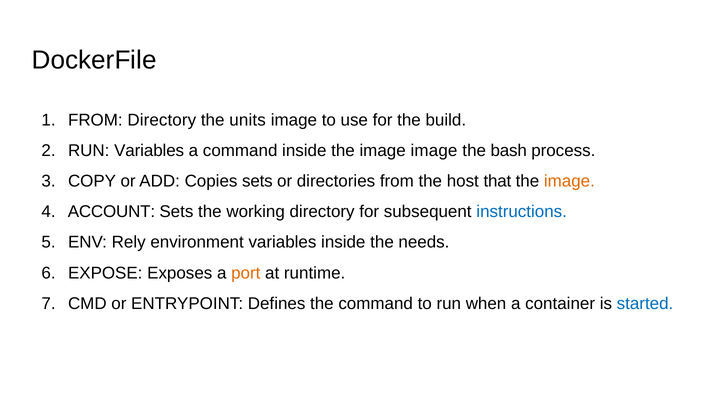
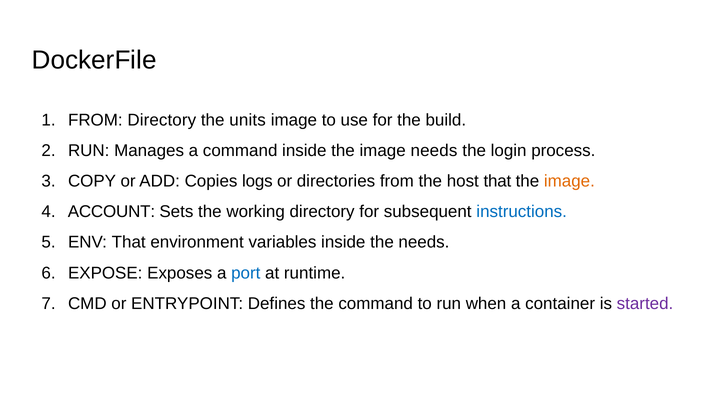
RUN Variables: Variables -> Manages
image image: image -> needs
bash: bash -> login
Copies sets: sets -> logs
ENV Rely: Rely -> That
port colour: orange -> blue
started colour: blue -> purple
